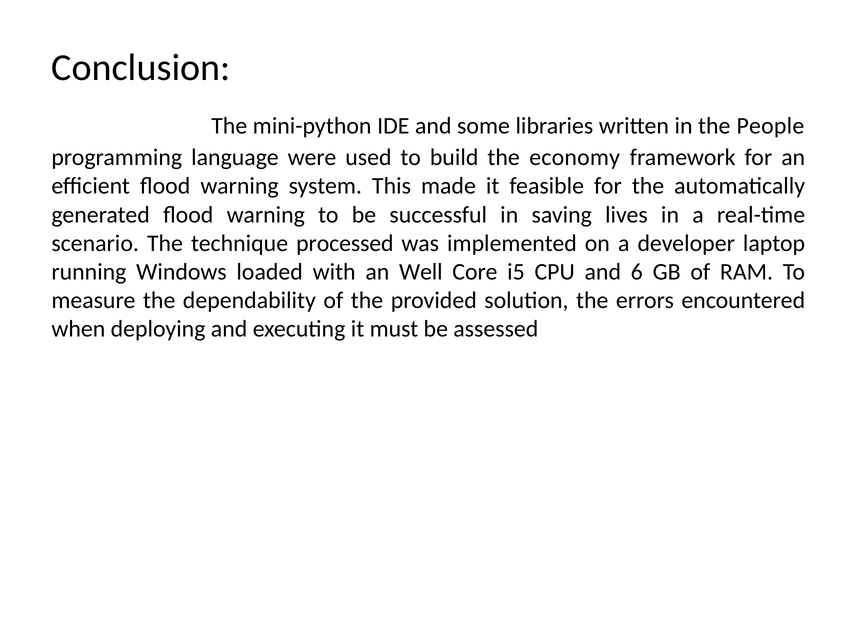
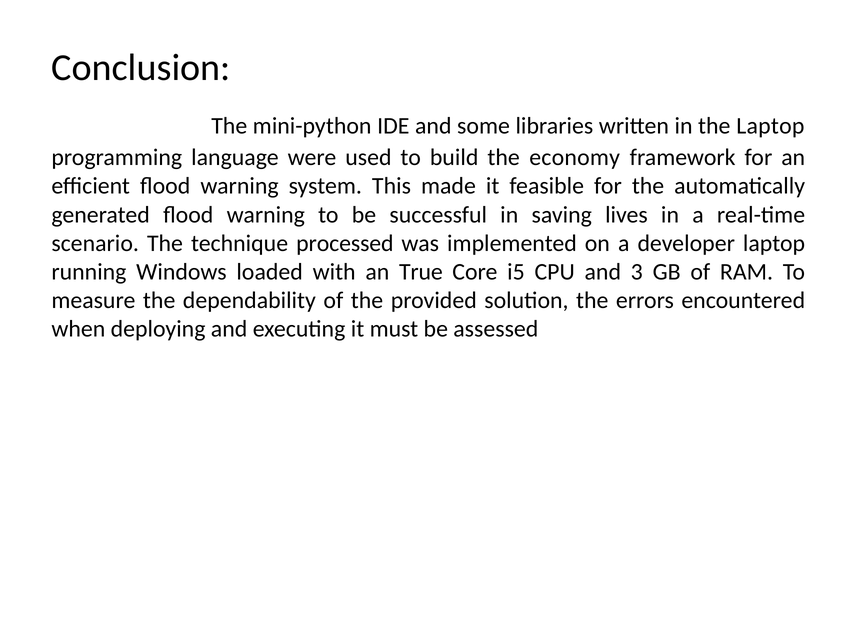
the People: People -> Laptop
Well: Well -> True
6: 6 -> 3
